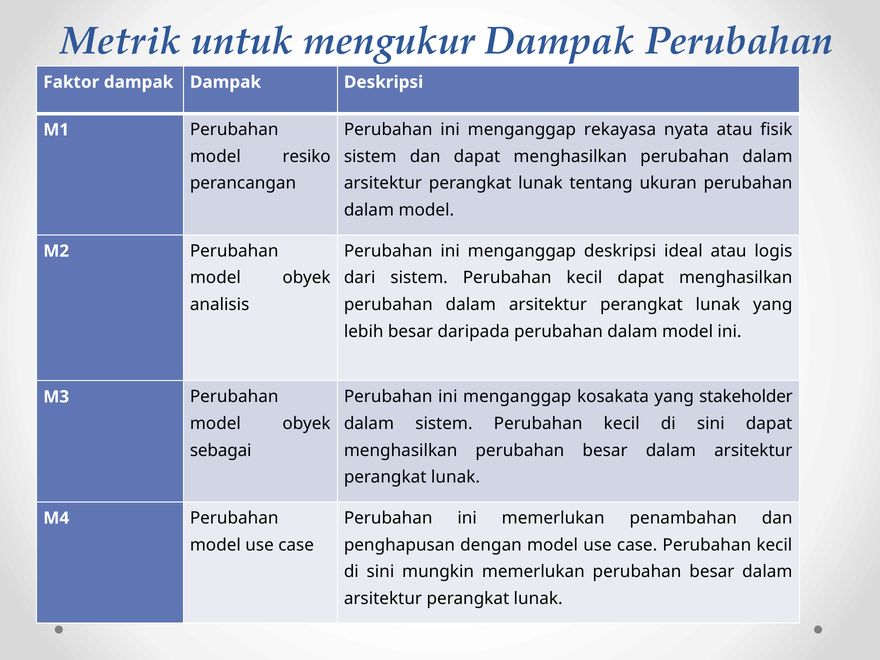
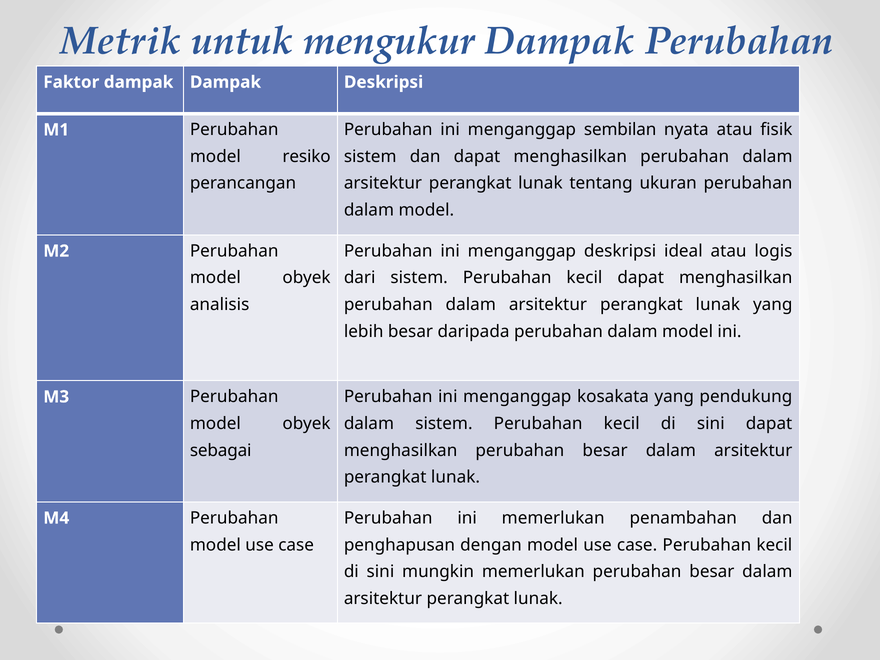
rekayasa: rekayasa -> sembilan
stakeholder: stakeholder -> pendukung
